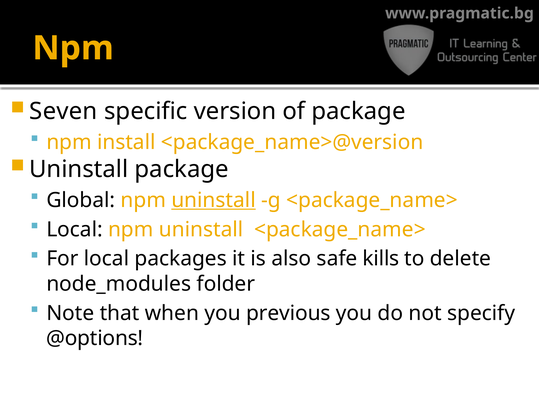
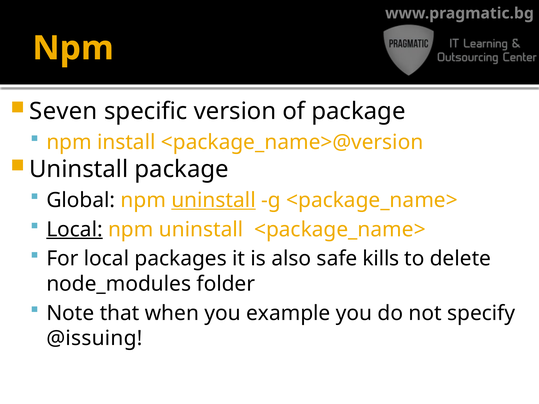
Local at (75, 230) underline: none -> present
previous: previous -> example
@options: @options -> @issuing
